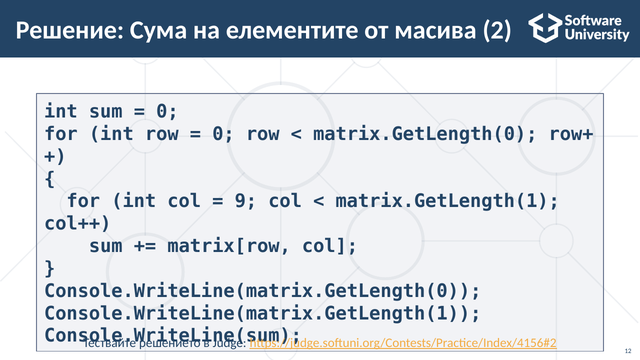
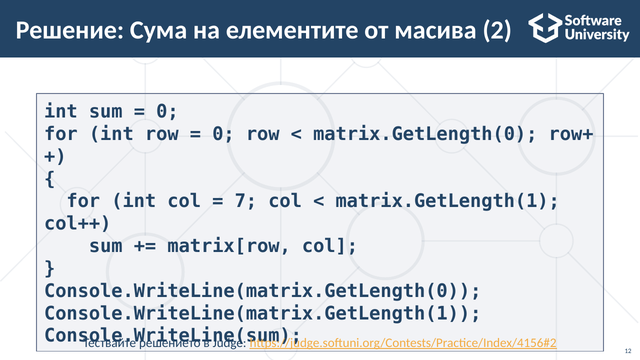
9: 9 -> 7
